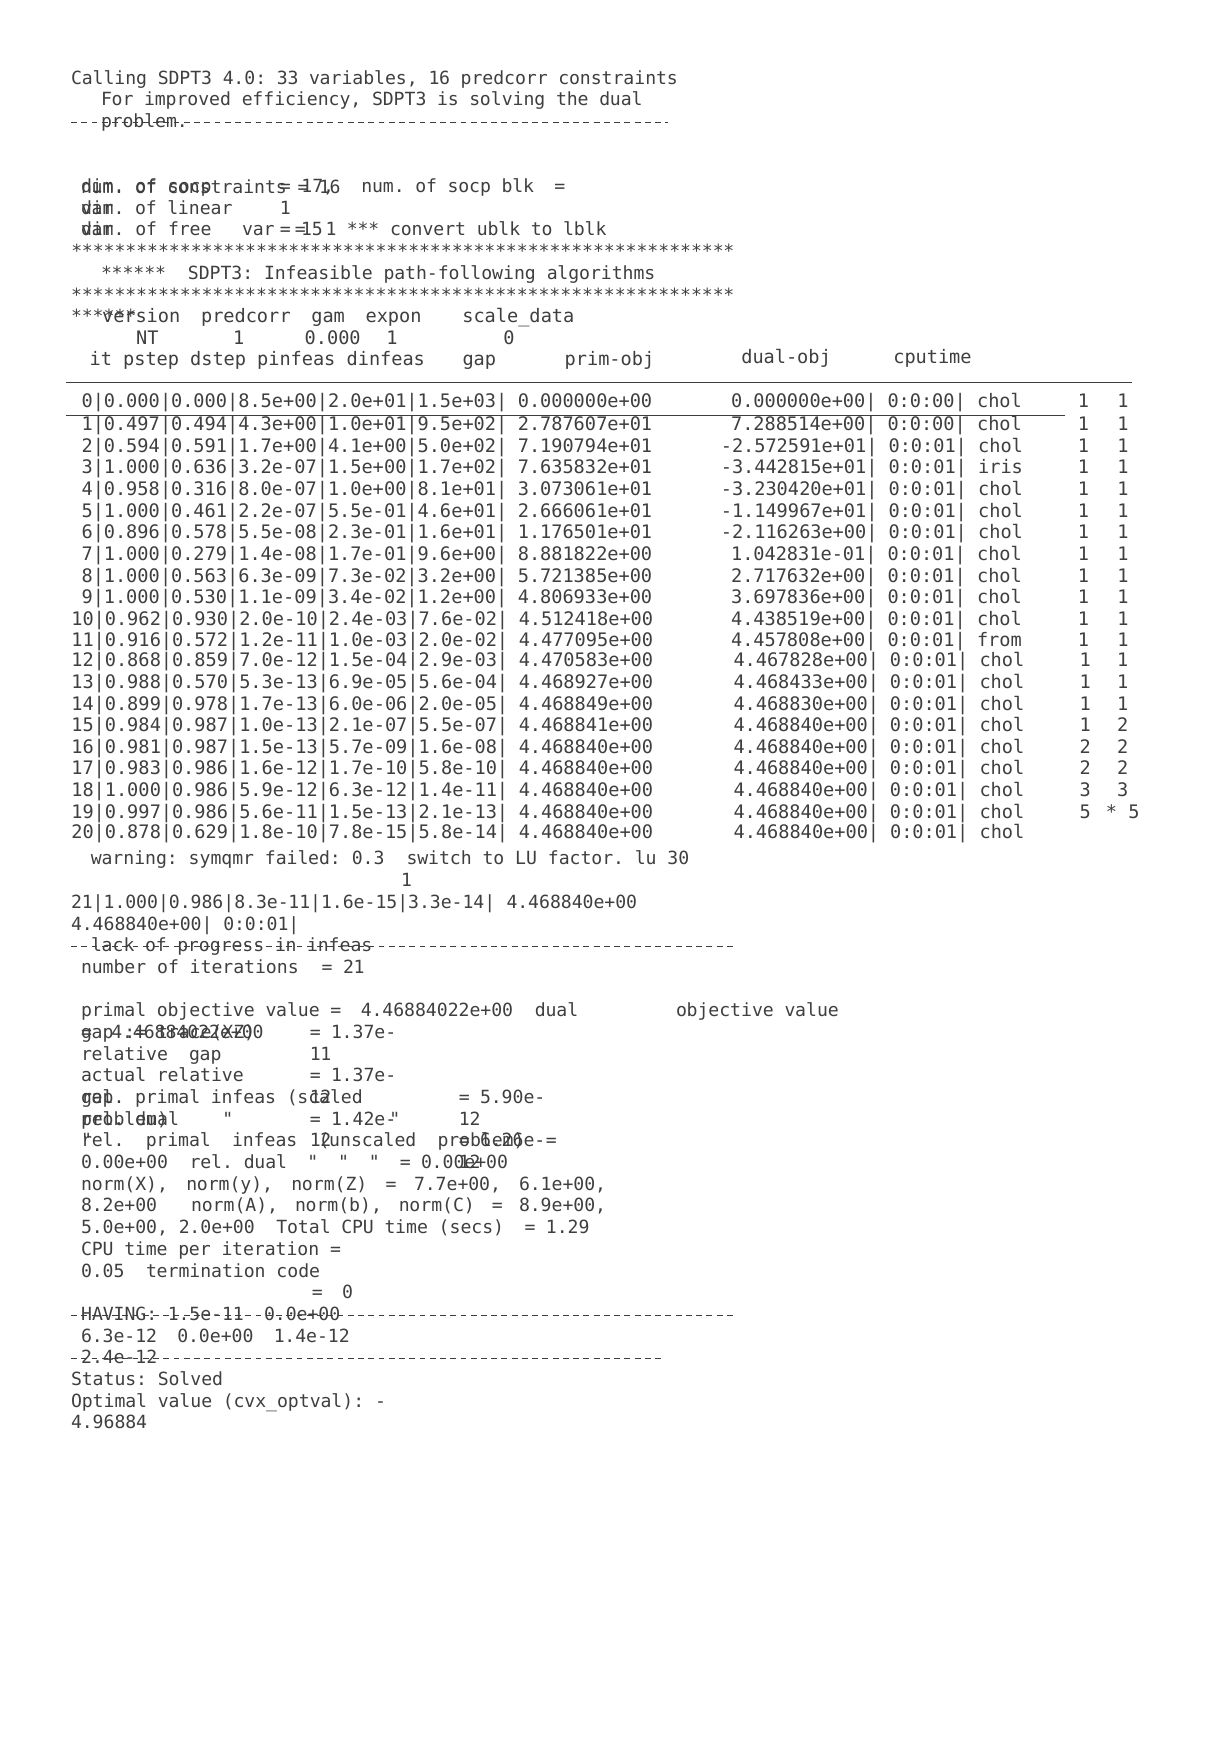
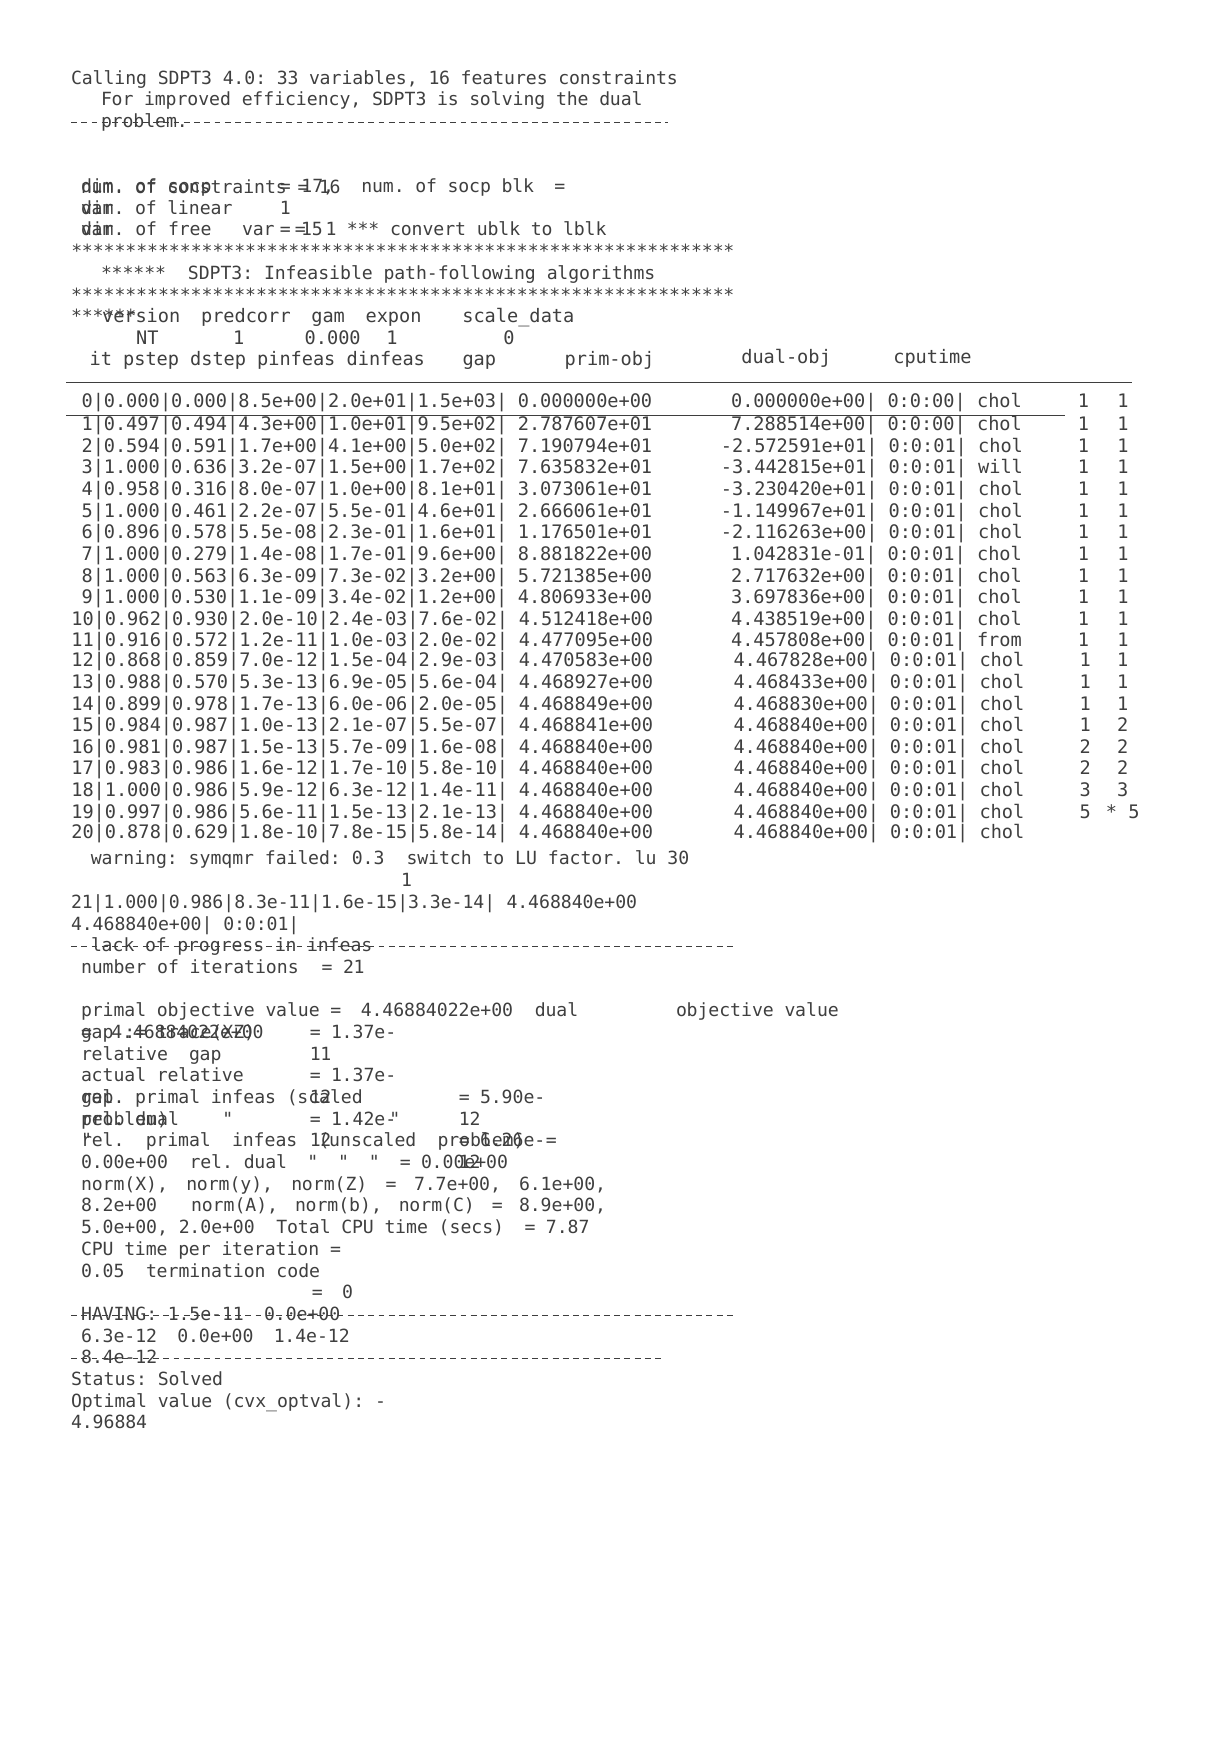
16 predcorr: predcorr -> features
iris: iris -> will
1.29: 1.29 -> 7.87
2.4e-12: 2.4e-12 -> 8.4e-12
